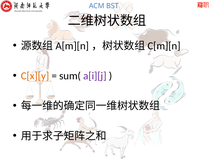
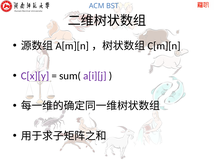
C[x][y colour: orange -> purple
